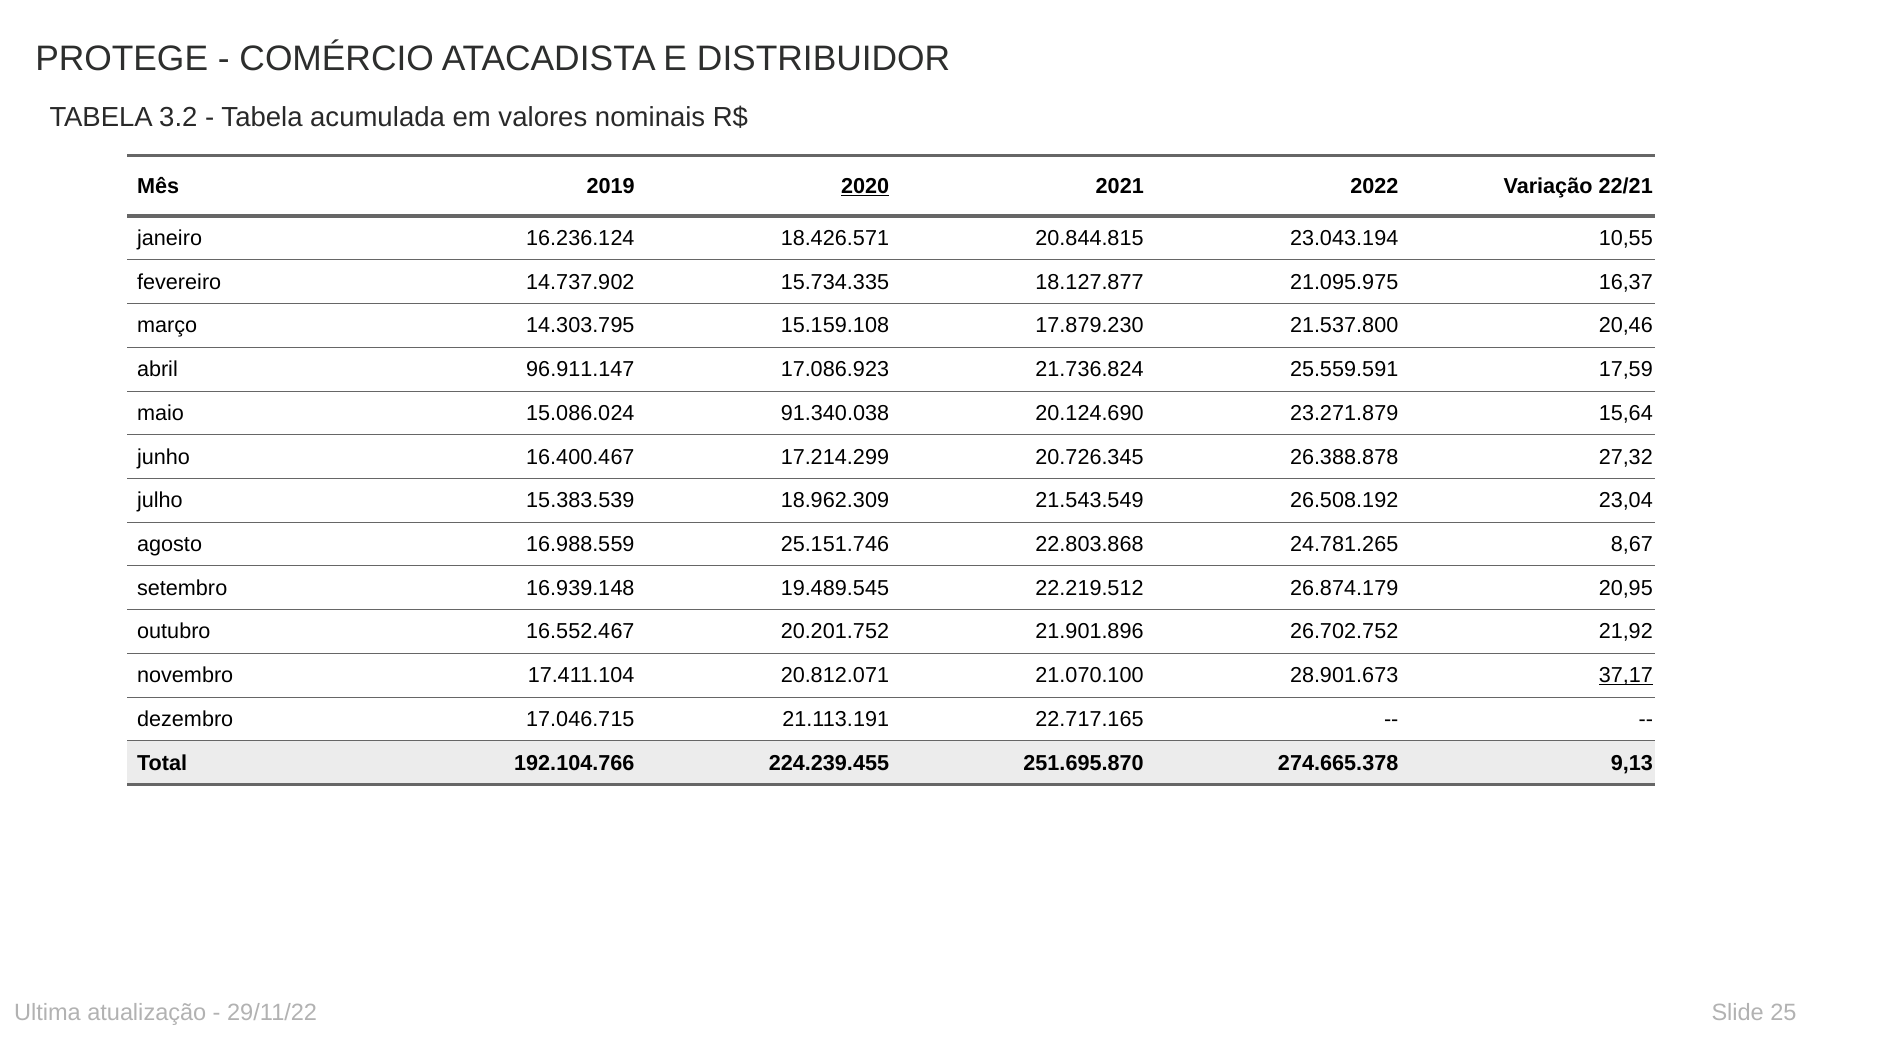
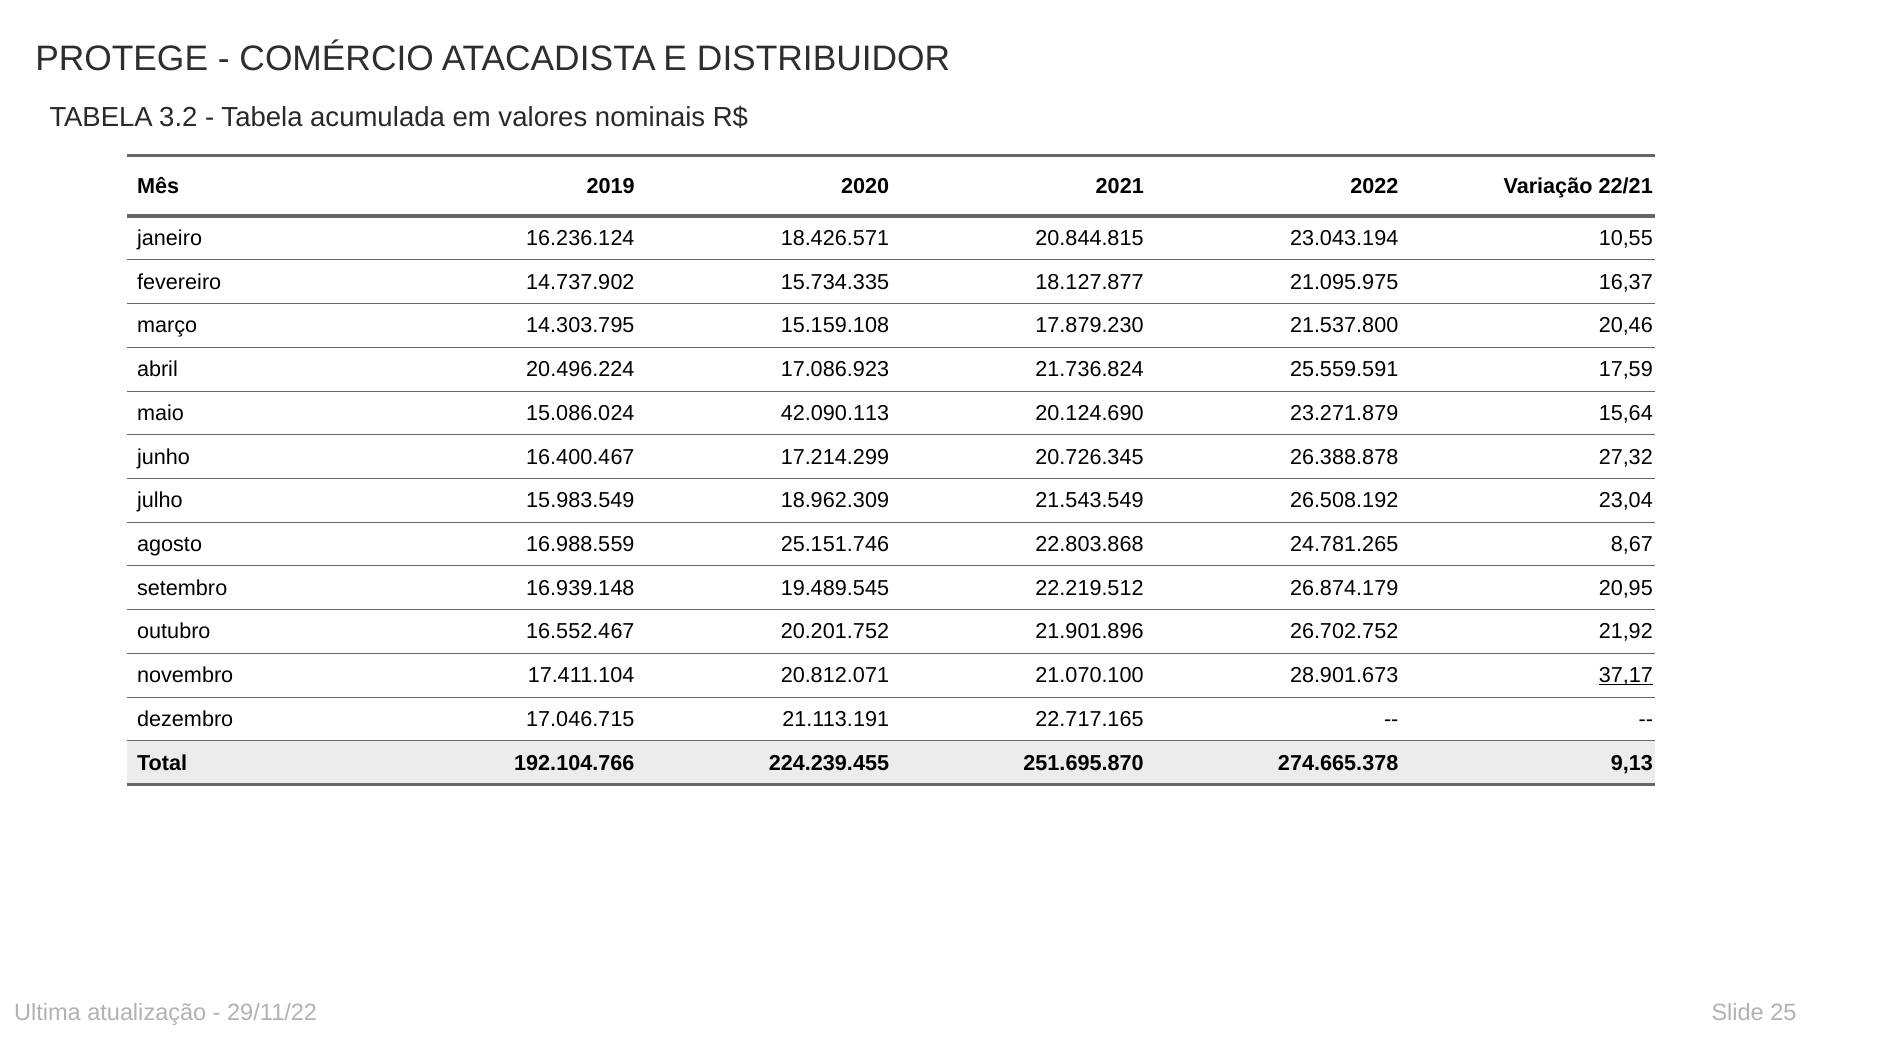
2020 underline: present -> none
96.911.147: 96.911.147 -> 20.496.224
91.340.038: 91.340.038 -> 42.090.113
15.383.539: 15.383.539 -> 15.983.549
